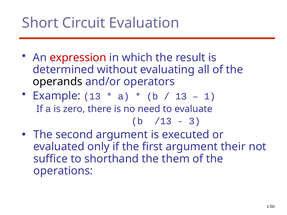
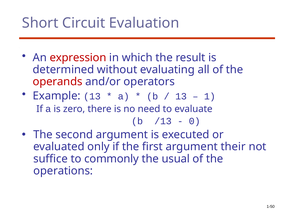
operands colour: black -> red
3: 3 -> 0
shorthand: shorthand -> commonly
them: them -> usual
